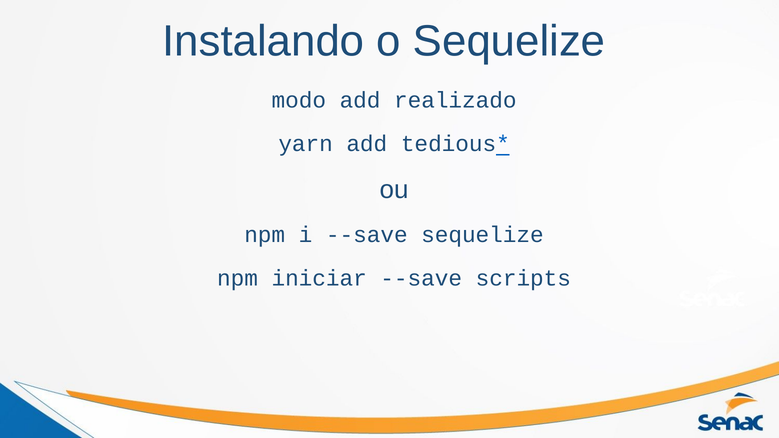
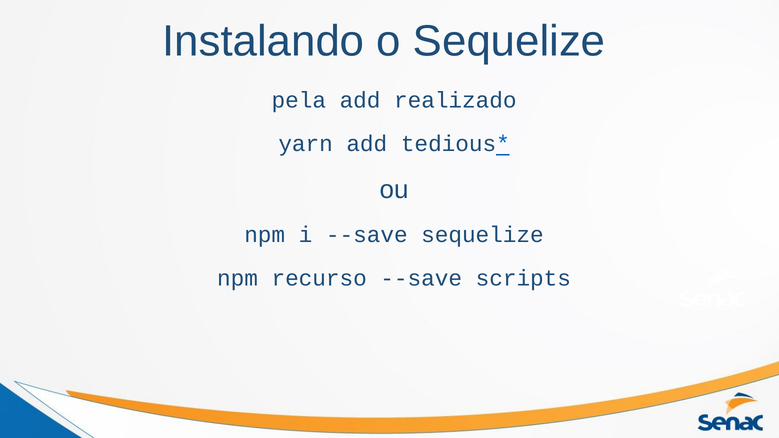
modo: modo -> pela
iniciar: iniciar -> recurso
